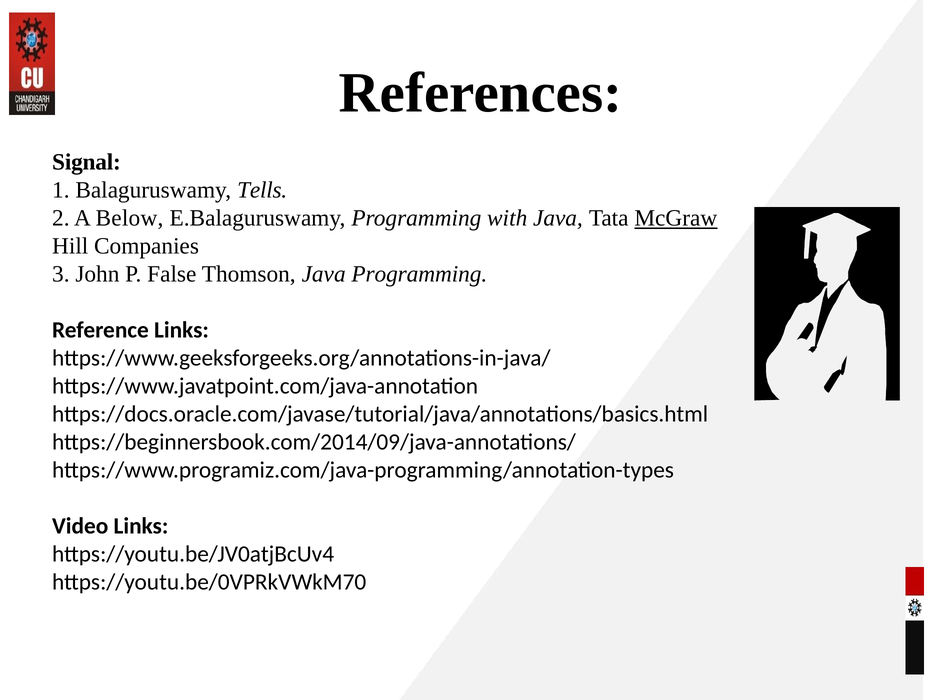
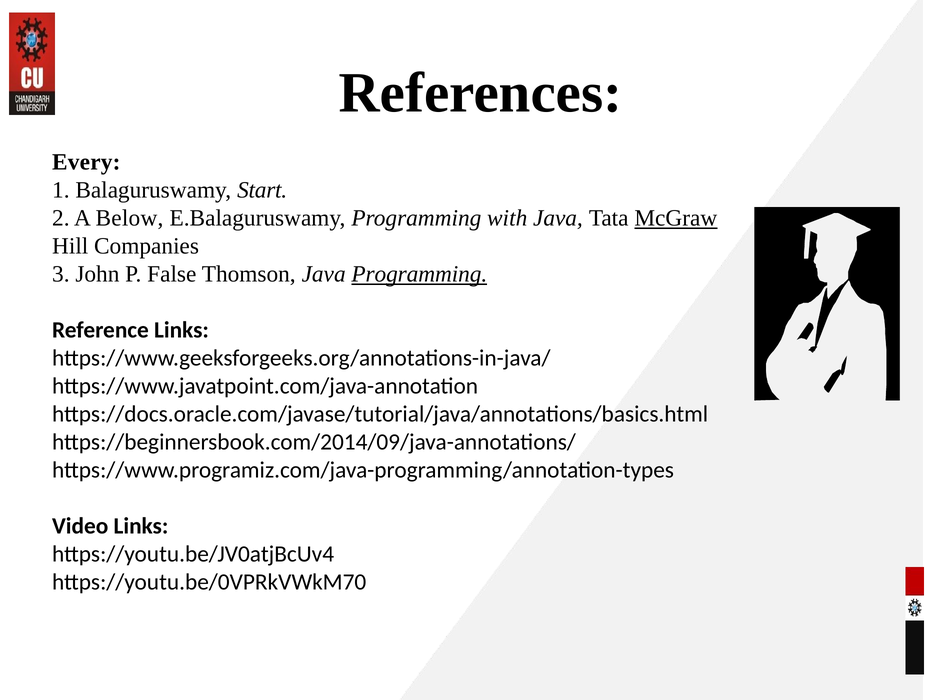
Signal: Signal -> Every
Tells: Tells -> Start
Programming at (419, 274) underline: none -> present
